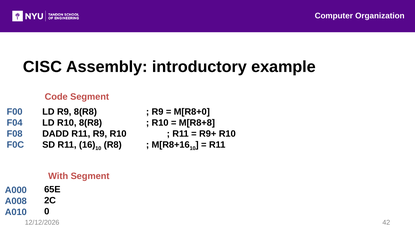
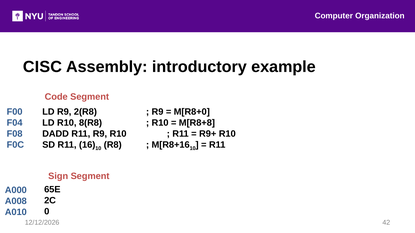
R9 8(R8: 8(R8 -> 2(R8
With: With -> Sign
